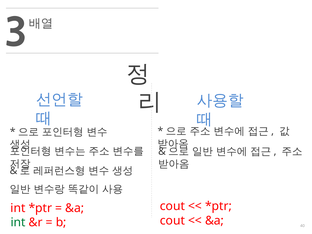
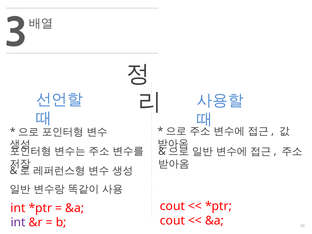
int at (18, 222) colour: green -> purple
